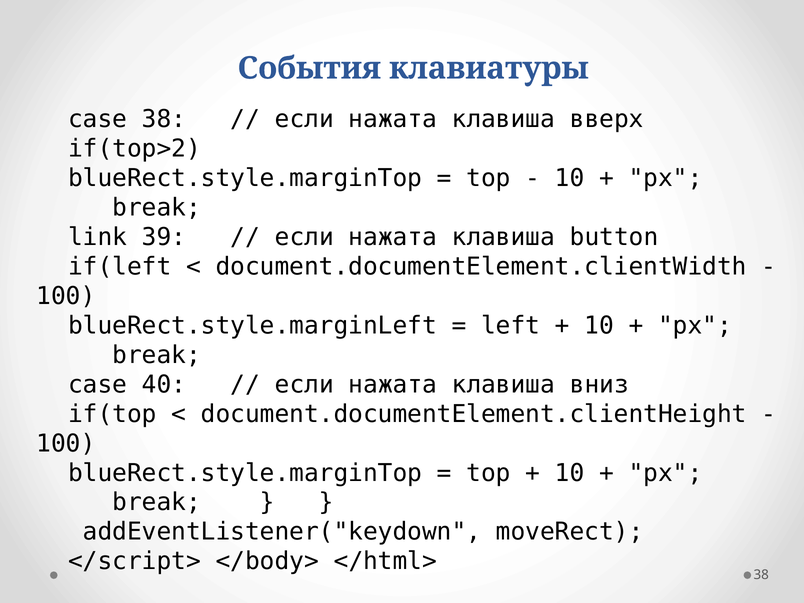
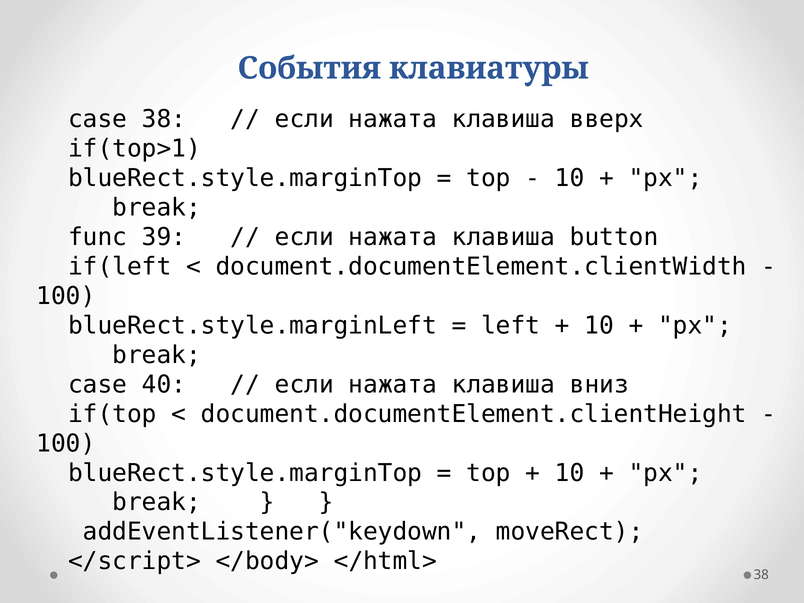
if(top>2: if(top>2 -> if(top>1
link: link -> func
